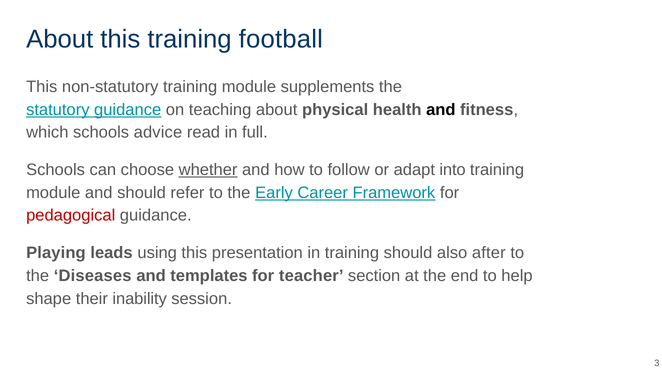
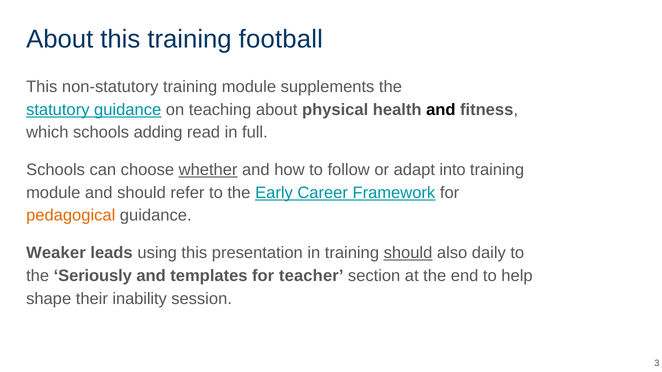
advice: advice -> adding
pedagogical colour: red -> orange
Playing: Playing -> Weaker
should at (408, 253) underline: none -> present
after: after -> daily
Diseases: Diseases -> Seriously
